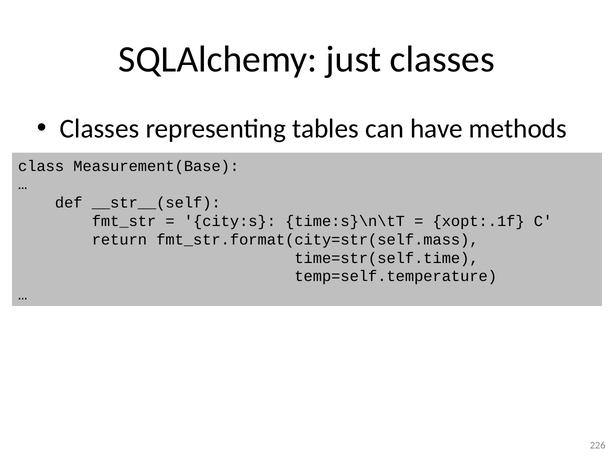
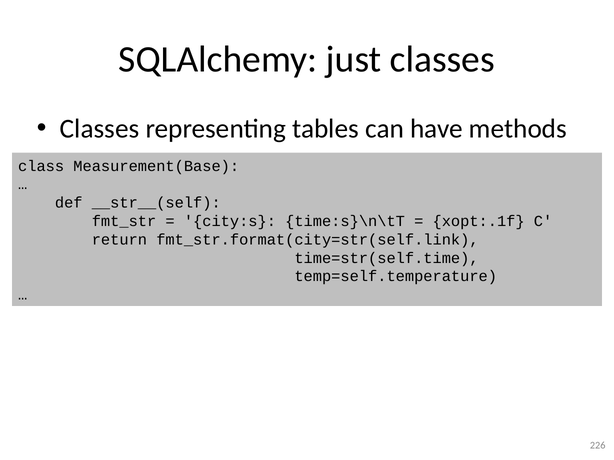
fmt_str.format(city=str(self.mass: fmt_str.format(city=str(self.mass -> fmt_str.format(city=str(self.link
